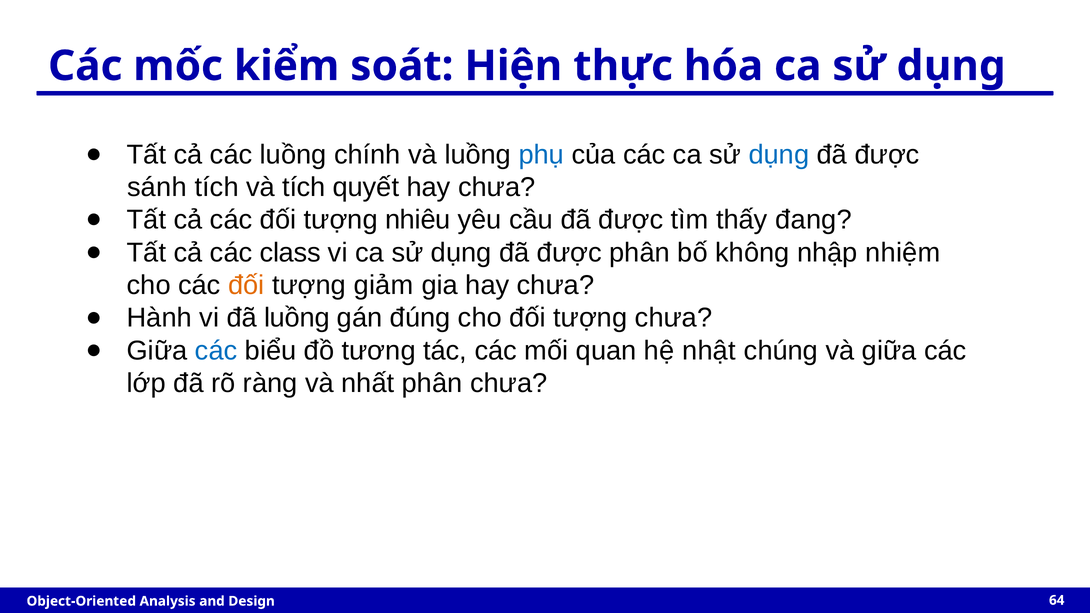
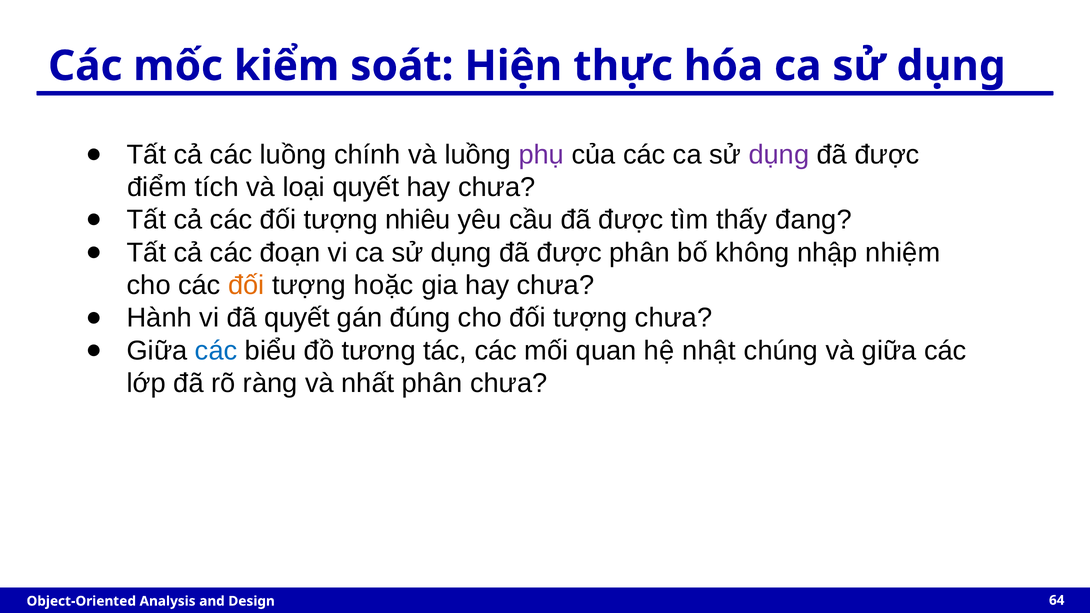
phụ colour: blue -> purple
dụng at (779, 155) colour: blue -> purple
sánh: sánh -> điểm
và tích: tích -> loại
class: class -> đoạn
giảm: giảm -> hoặc
đã luồng: luồng -> quyết
